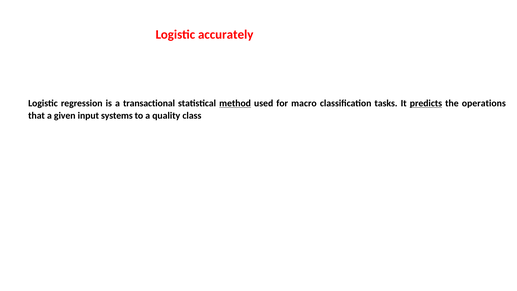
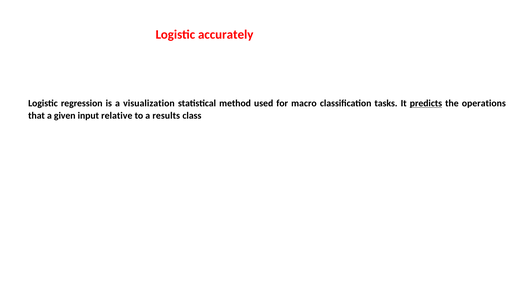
transactional: transactional -> visualization
method underline: present -> none
systems: systems -> relative
quality: quality -> results
